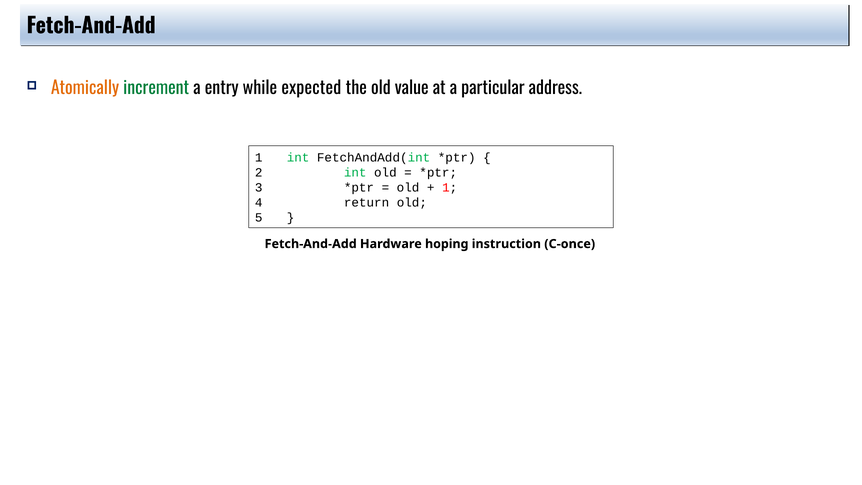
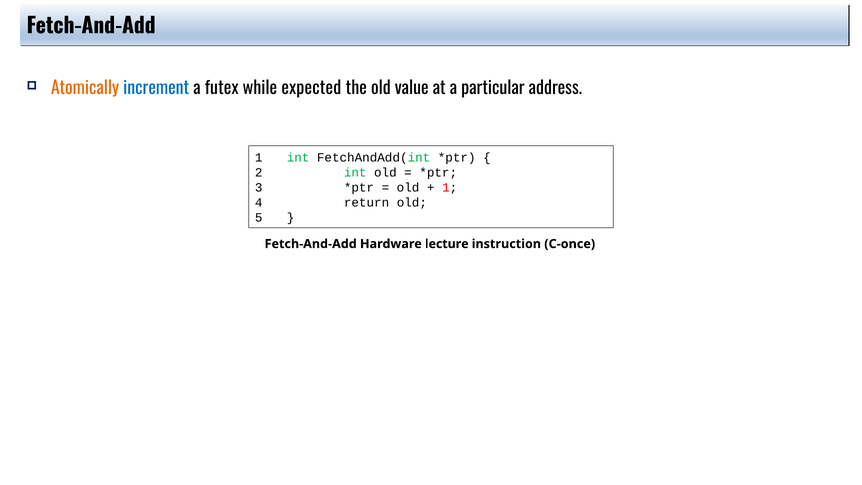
increment colour: green -> blue
entry: entry -> futex
hoping: hoping -> lecture
